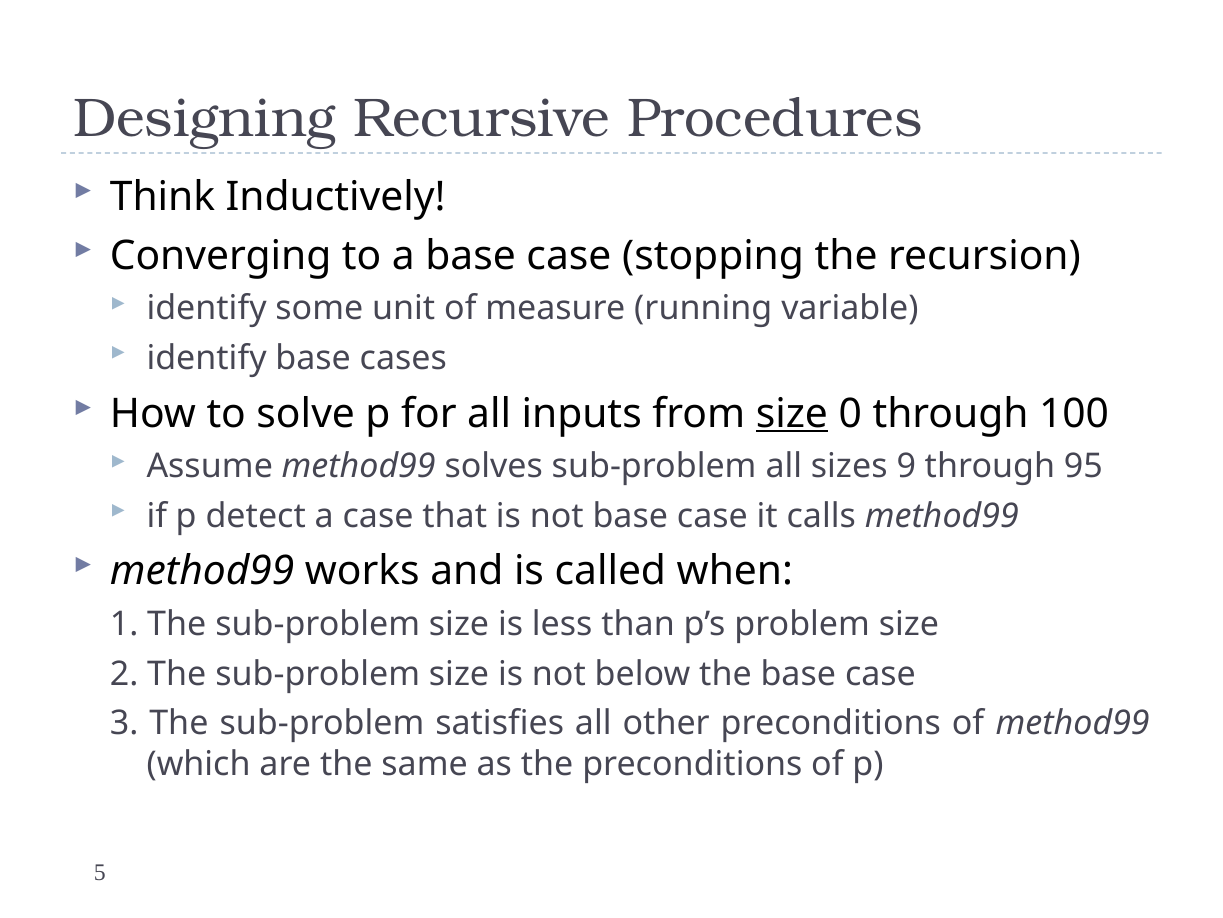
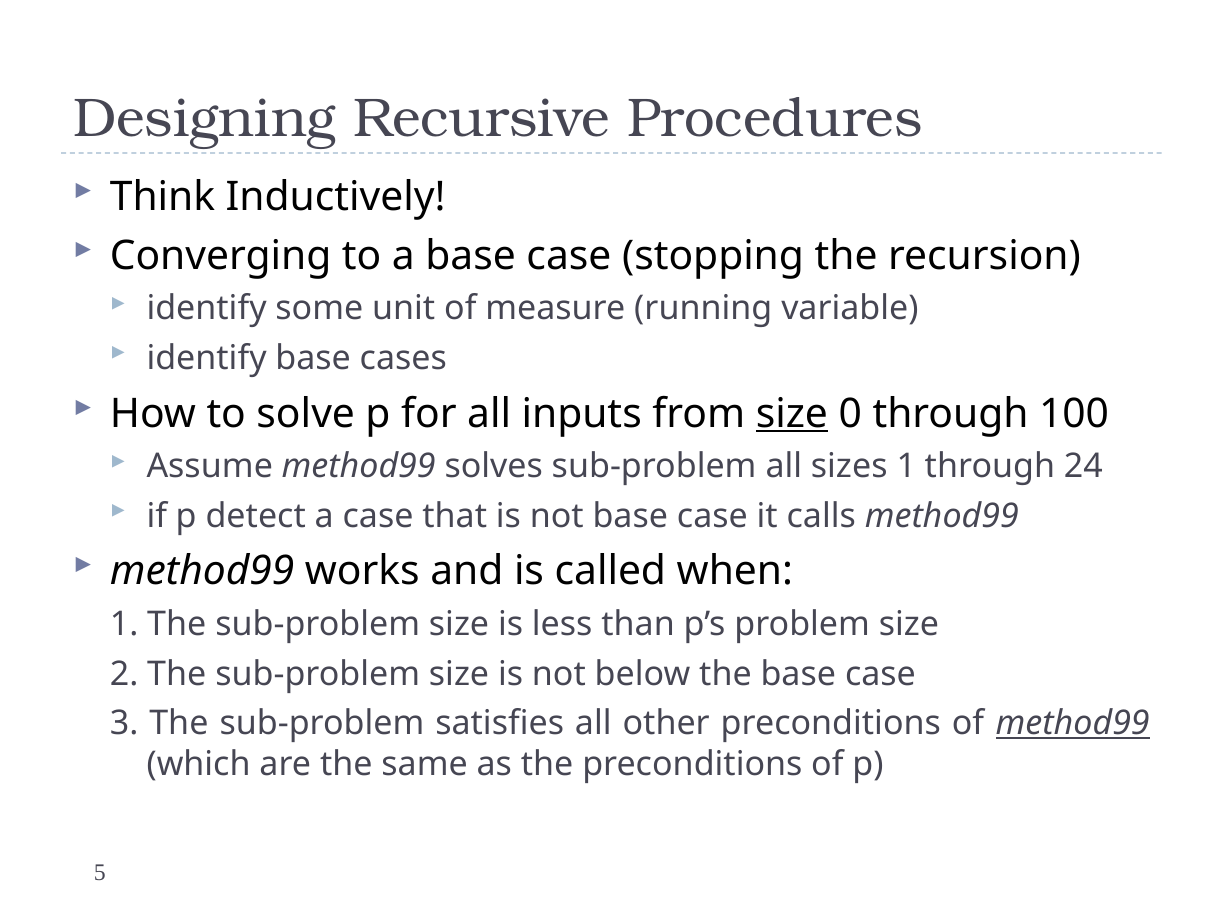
sizes 9: 9 -> 1
95: 95 -> 24
method99 at (1073, 723) underline: none -> present
